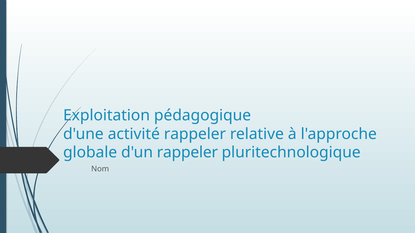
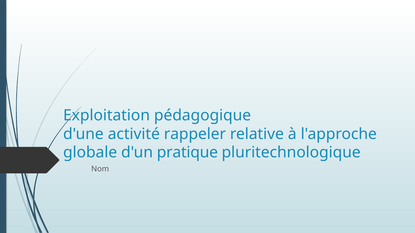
d'un rappeler: rappeler -> pratique
